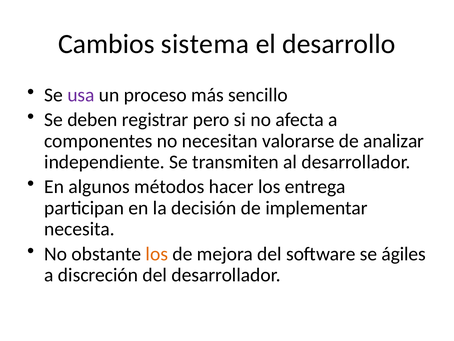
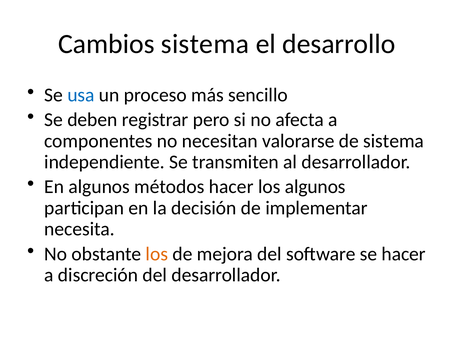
usa colour: purple -> blue
de analizar: analizar -> sistema
los entrega: entrega -> algunos
se ágiles: ágiles -> hacer
